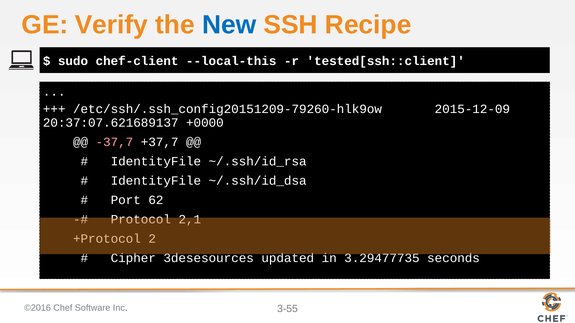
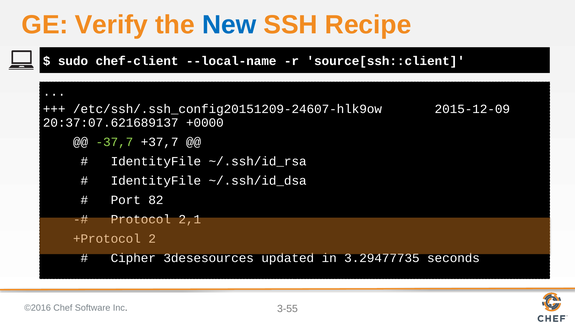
--local-this: --local-this -> --local-name
tested[ssh::client: tested[ssh::client -> source[ssh::client
/etc/ssh/.ssh_config20151209-79260-hlk9ow: /etc/ssh/.ssh_config20151209-79260-hlk9ow -> /etc/ssh/.ssh_config20151209-24607-hlk9ow
-37,7 colour: pink -> light green
62: 62 -> 82
